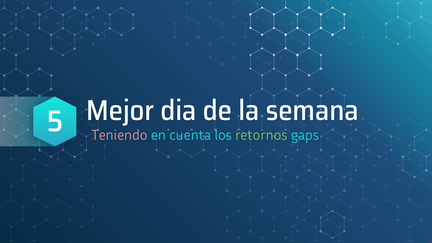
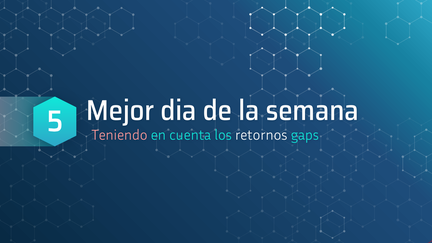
retornos colour: light green -> white
